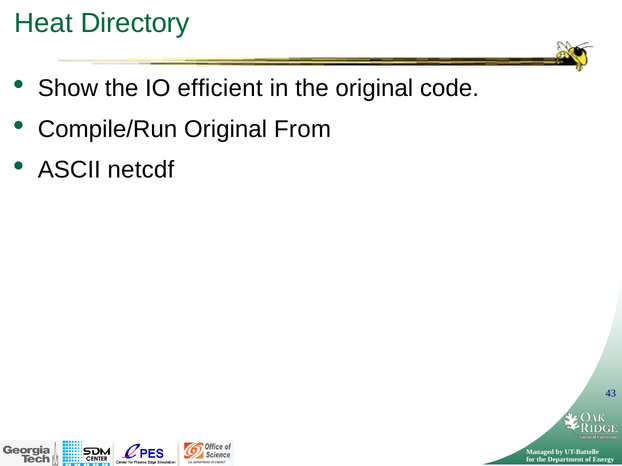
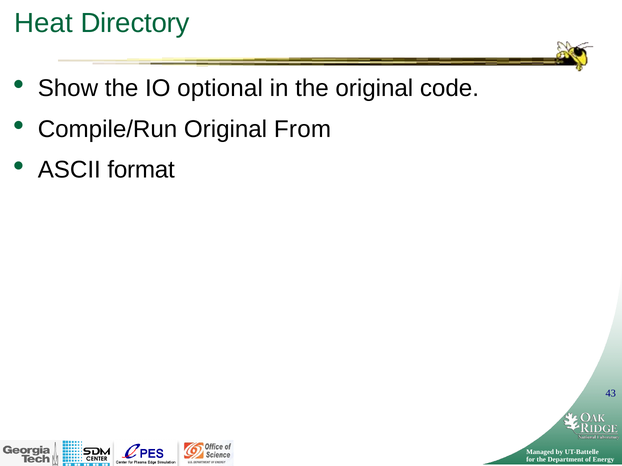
efficient: efficient -> optional
netcdf: netcdf -> format
